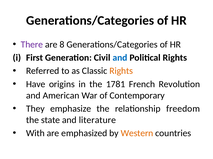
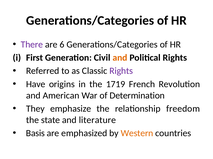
8: 8 -> 6
and at (120, 58) colour: blue -> orange
Rights at (121, 71) colour: orange -> purple
1781: 1781 -> 1719
Contemporary: Contemporary -> Determination
With: With -> Basis
